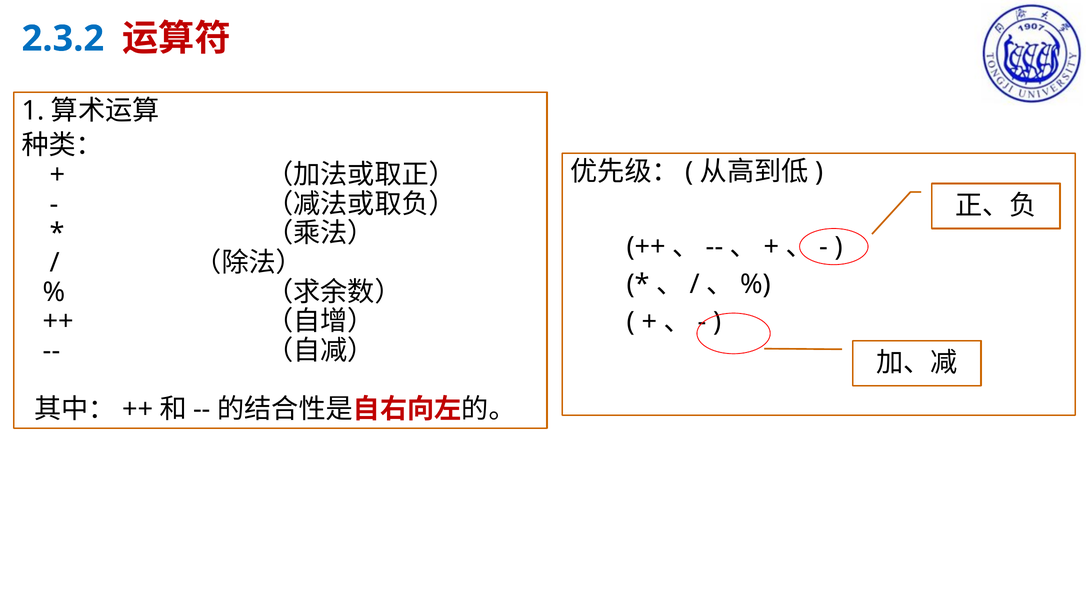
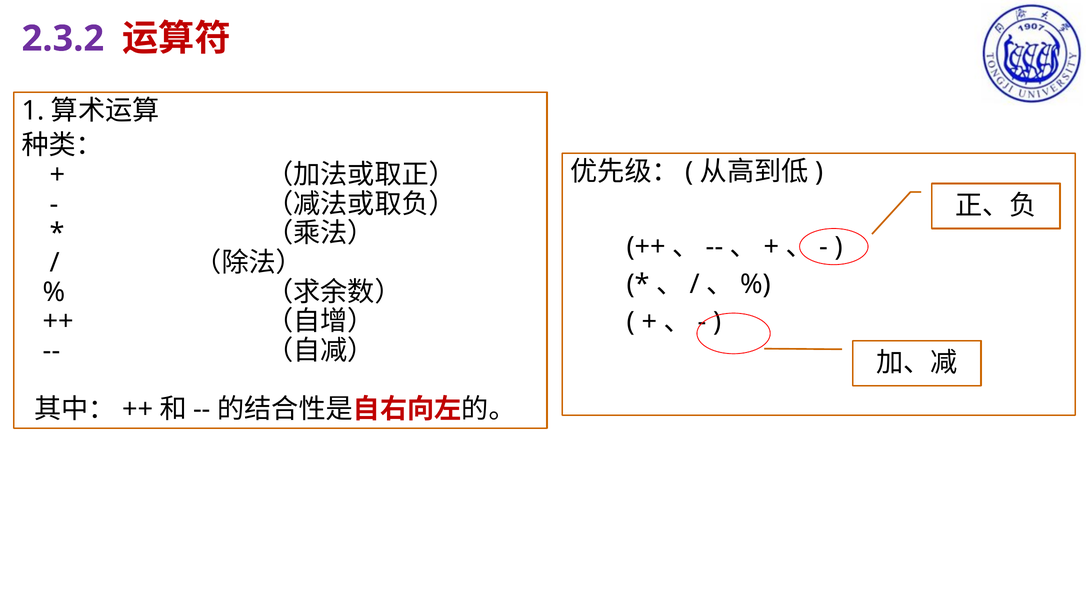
2.3.2 colour: blue -> purple
